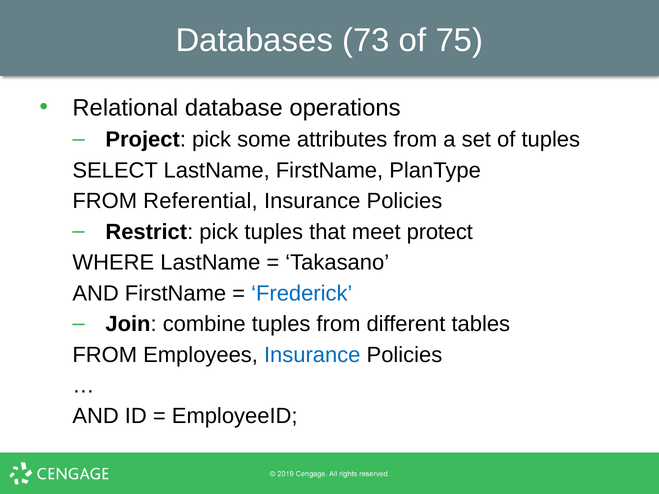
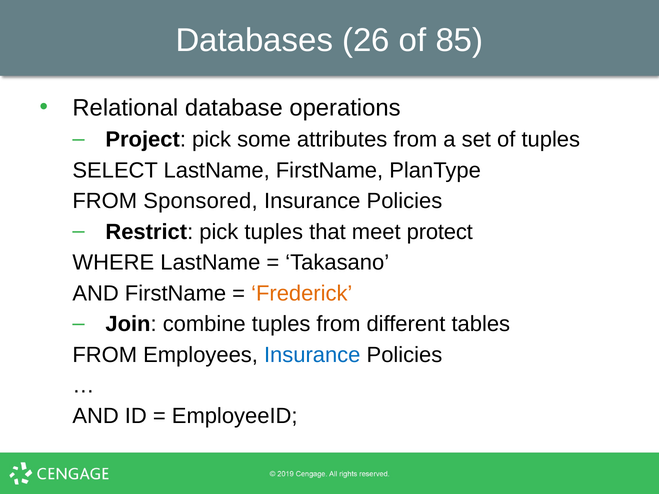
73: 73 -> 26
75: 75 -> 85
Referential: Referential -> Sponsored
Frederick colour: blue -> orange
